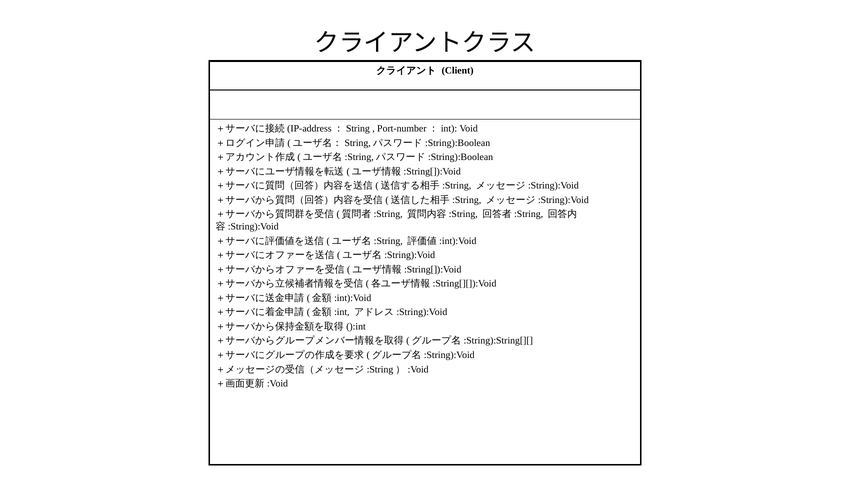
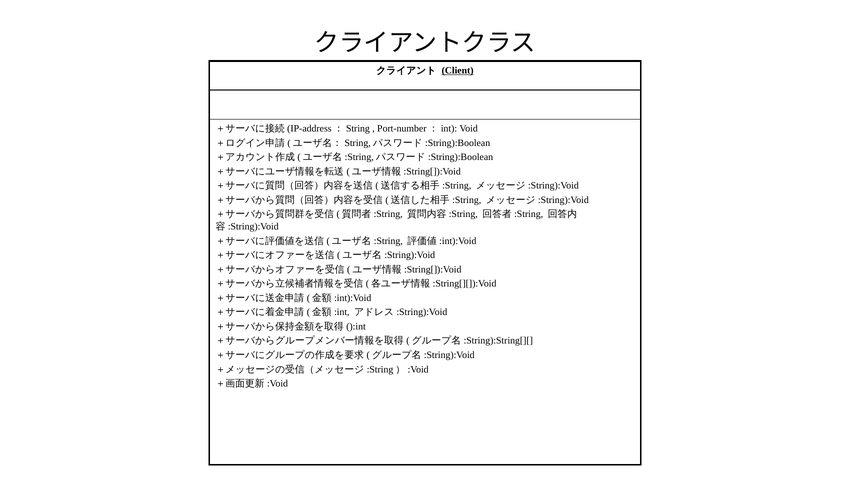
Client underline: none -> present
